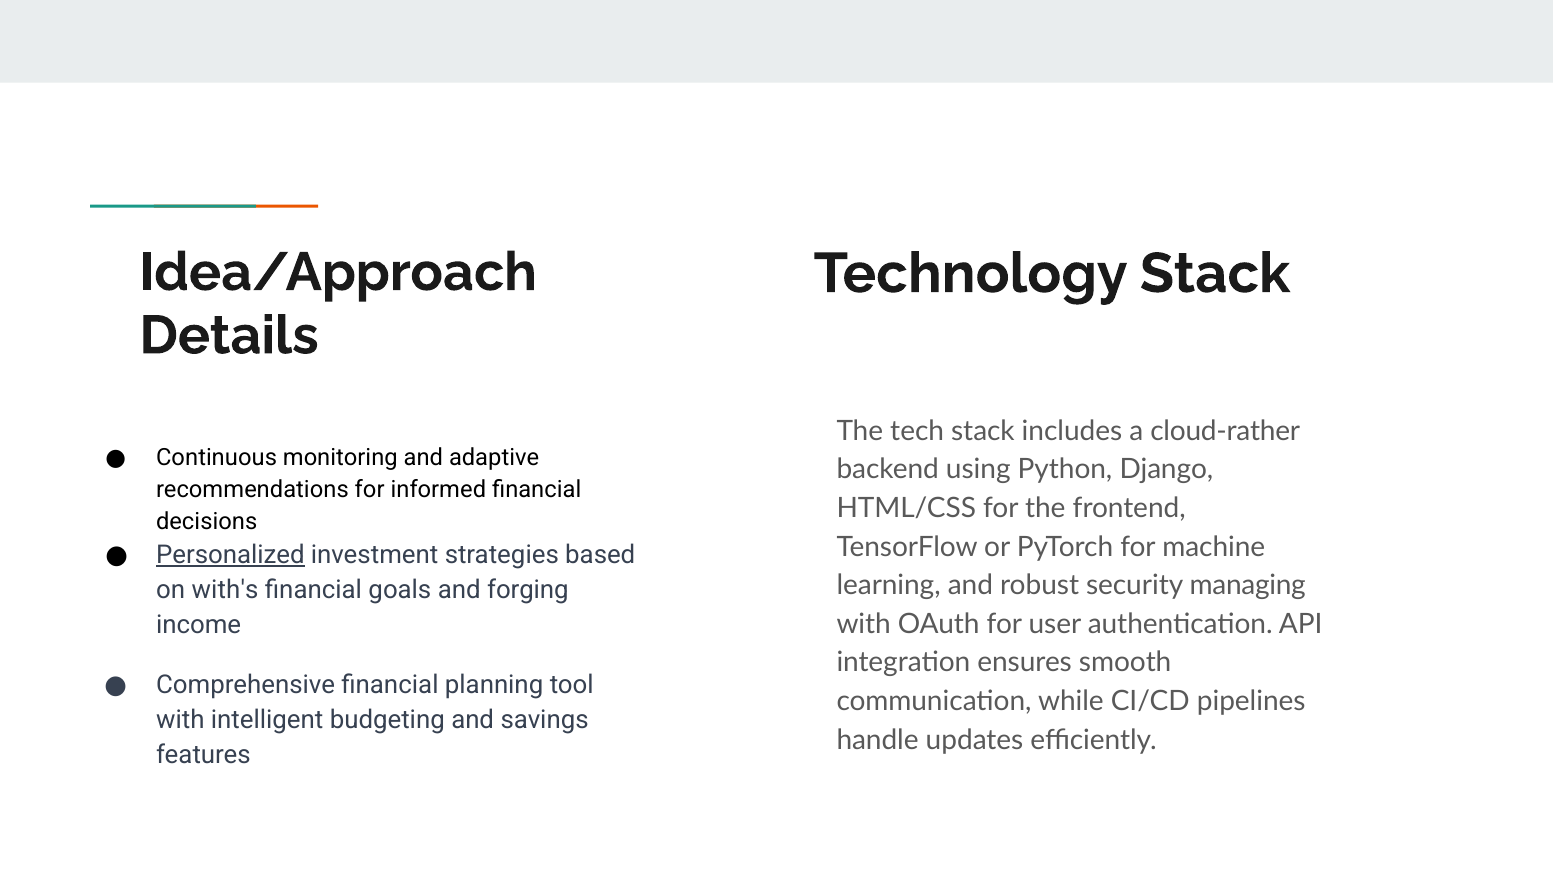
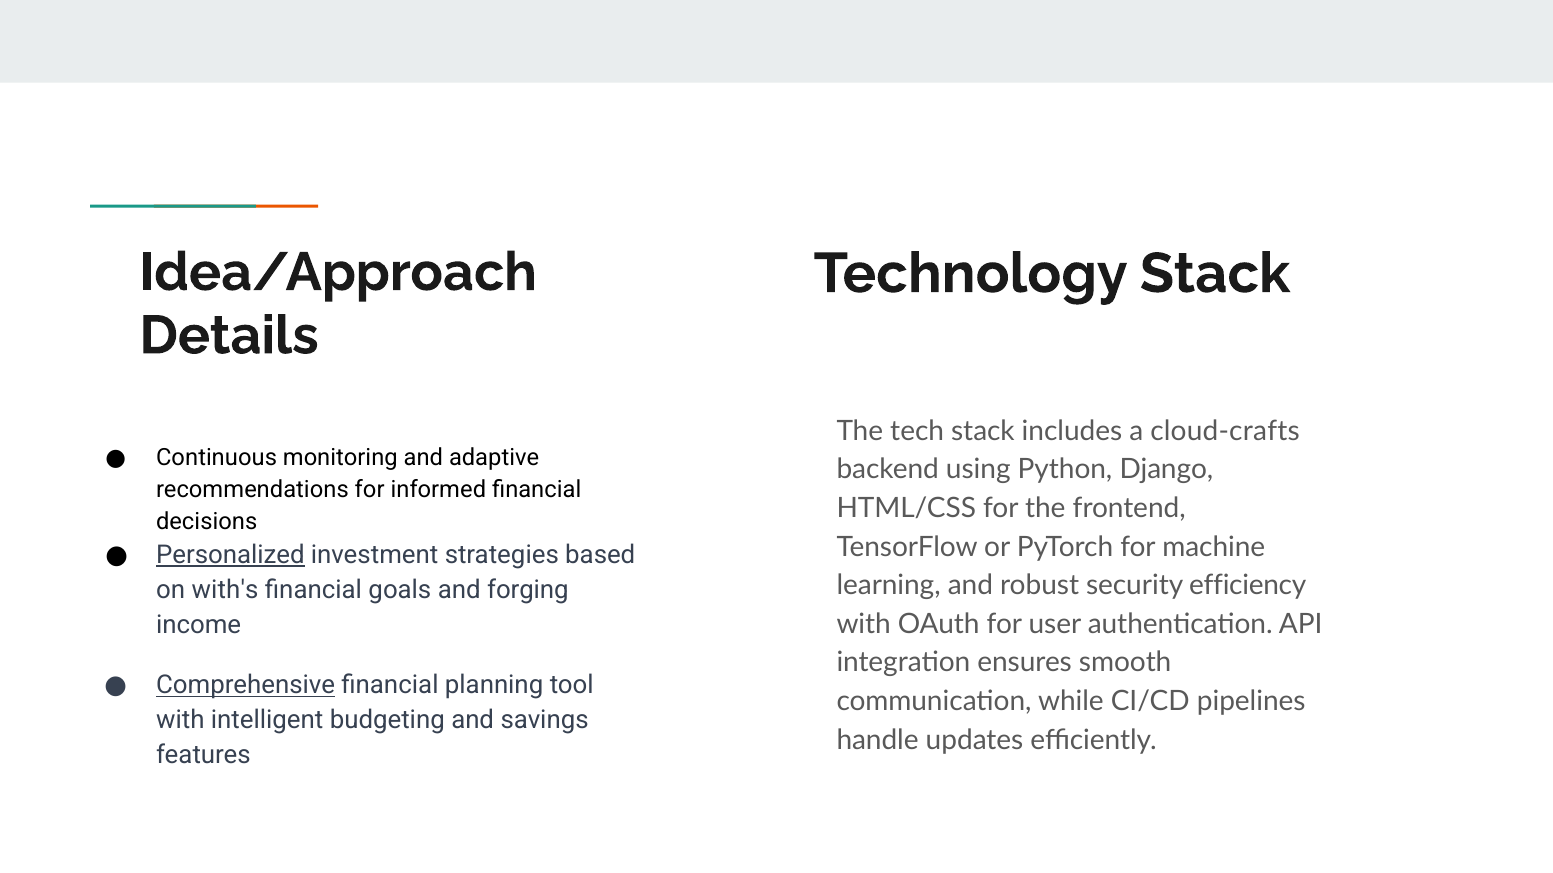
cloud-rather: cloud-rather -> cloud-crafts
managing: managing -> efficiency
Comprehensive underline: none -> present
